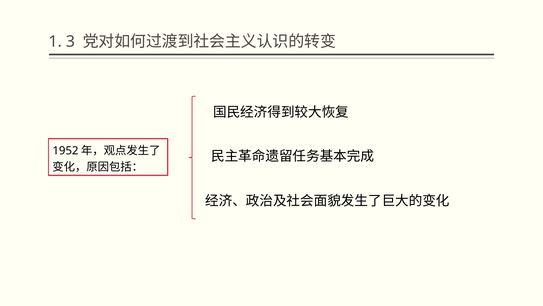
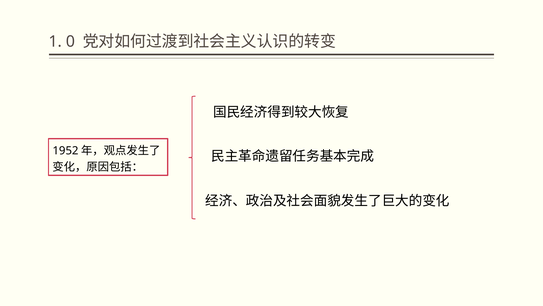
3: 3 -> 0
